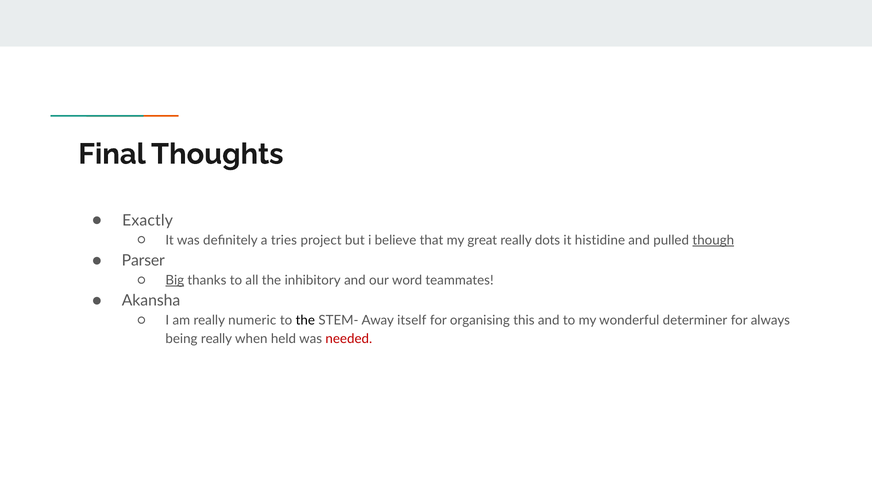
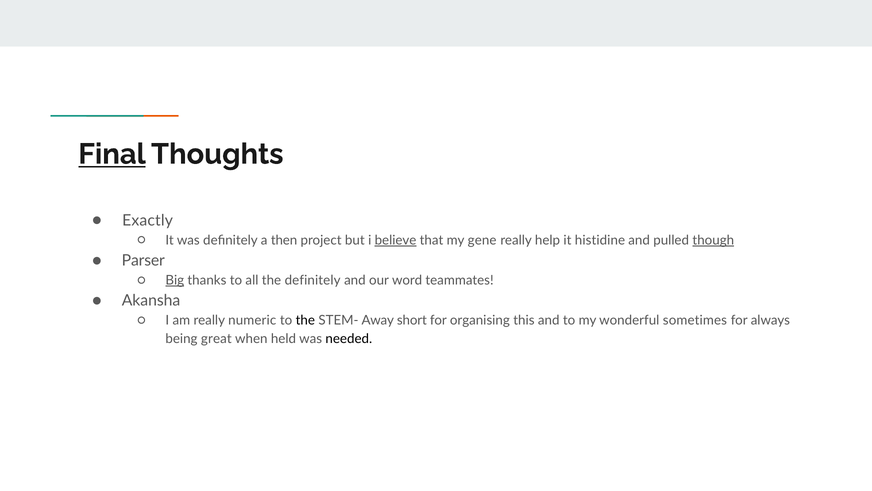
Final underline: none -> present
tries: tries -> then
believe underline: none -> present
great: great -> gene
dots: dots -> help
the inhibitory: inhibitory -> definitely
itself: itself -> short
determiner: determiner -> sometimes
being really: really -> great
needed colour: red -> black
